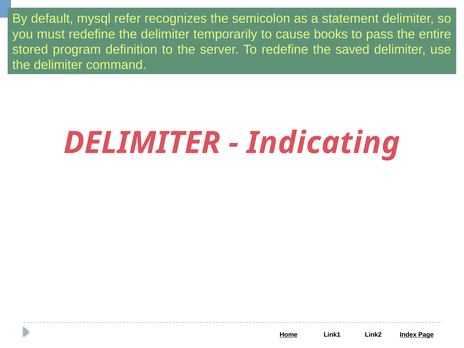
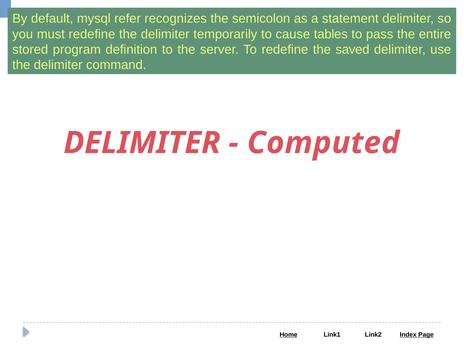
books: books -> tables
Indicating: Indicating -> Computed
